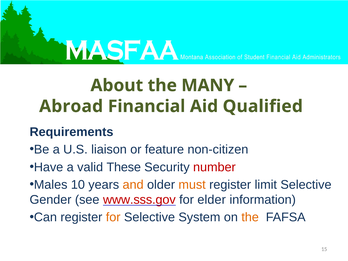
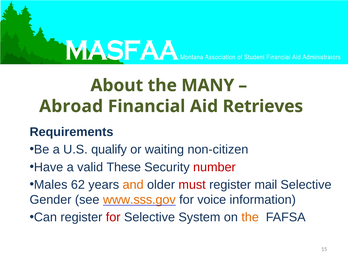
Qualified: Qualified -> Retrieves
liaison: liaison -> qualify
feature: feature -> waiting
10: 10 -> 62
must colour: orange -> red
limit: limit -> mail
www.sss.gov colour: red -> orange
elder: elder -> voice
for at (113, 217) colour: orange -> red
